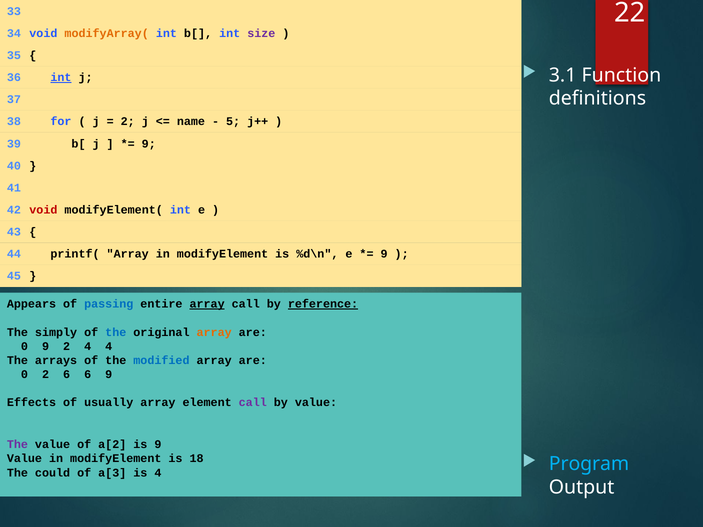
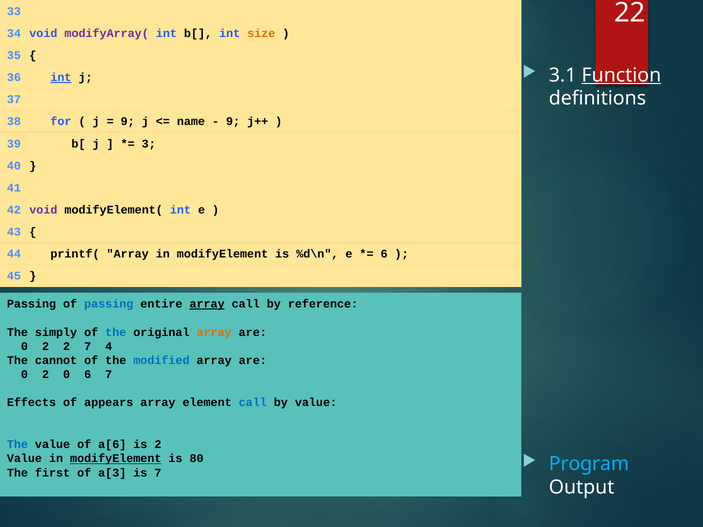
modifyArray( colour: orange -> purple
size colour: purple -> orange
Function underline: none -> present
2 at (128, 122): 2 -> 9
5 at (233, 122): 5 -> 9
9 at (149, 144): 9 -> 3
void at (43, 210) colour: red -> purple
9 at (384, 254): 9 -> 6
Appears at (31, 304): Appears -> Passing
reference underline: present -> none
9 at (46, 346): 9 -> 2
2 4: 4 -> 7
arrays: arrays -> cannot
2 6: 6 -> 0
6 9: 9 -> 7
usually: usually -> appears
call at (253, 403) colour: purple -> blue
The at (17, 445) colour: purple -> blue
a[2: a[2 -> a[6
is 9: 9 -> 2
modifyElement at (116, 459) underline: none -> present
18: 18 -> 80
could: could -> first
is 4: 4 -> 7
